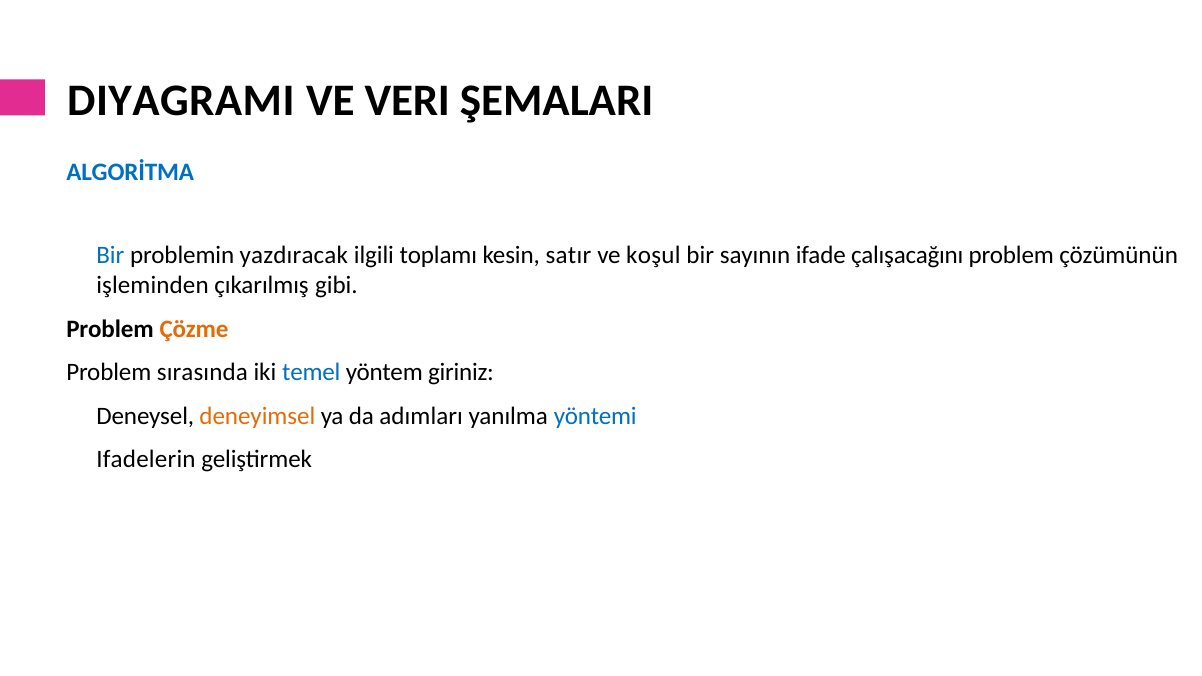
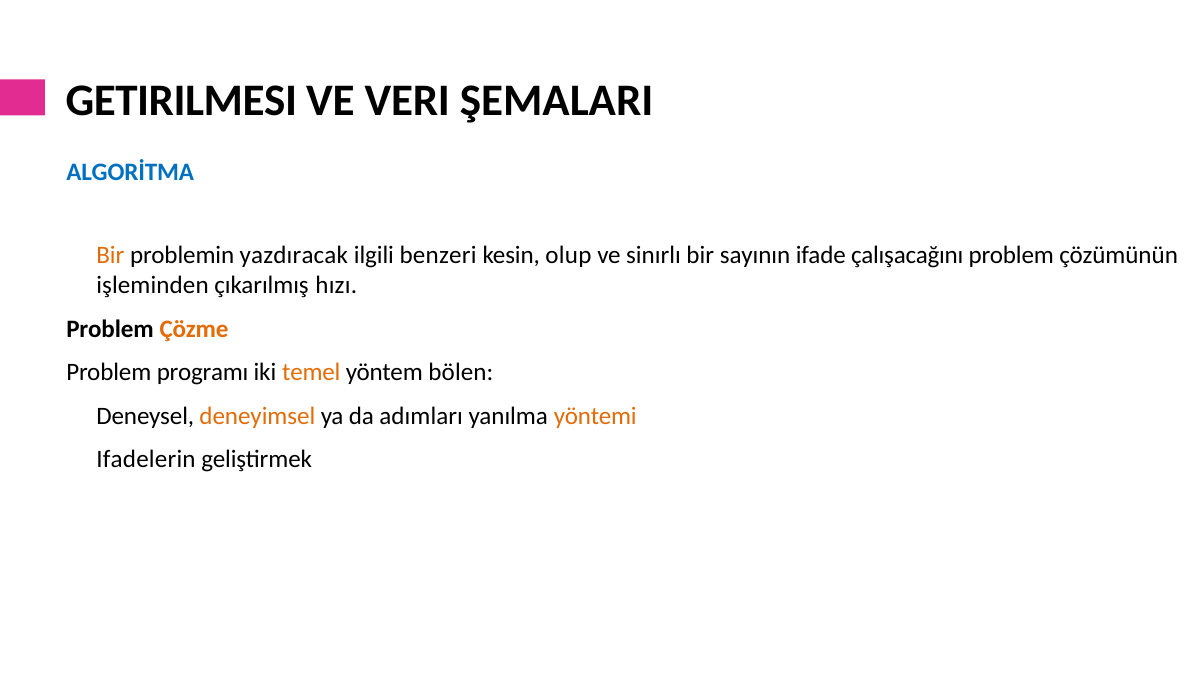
DIYAGRAMI: DIYAGRAMI -> GETIRILMESI
Bir at (110, 255) colour: blue -> orange
toplamı: toplamı -> benzeri
satır: satır -> olup
koşul: koşul -> sinırlı
gibi: gibi -> hızı
sırasında: sırasında -> programı
temel colour: blue -> orange
giriniz: giriniz -> bölen
yöntemi colour: blue -> orange
